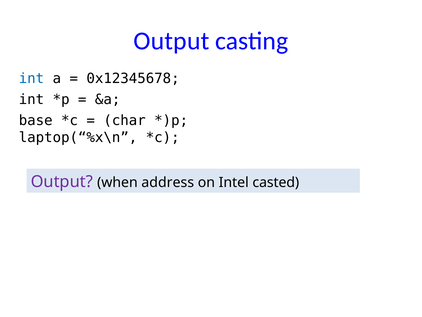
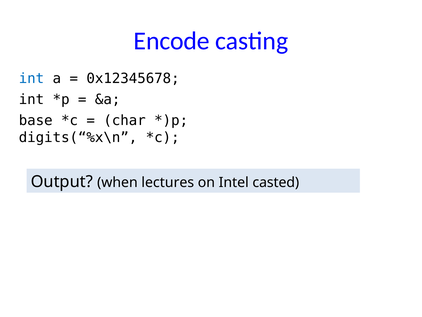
Output at (171, 41): Output -> Encode
laptop(“%x\n: laptop(“%x\n -> digits(“%x\n
Output at (62, 182) colour: purple -> black
address: address -> lectures
